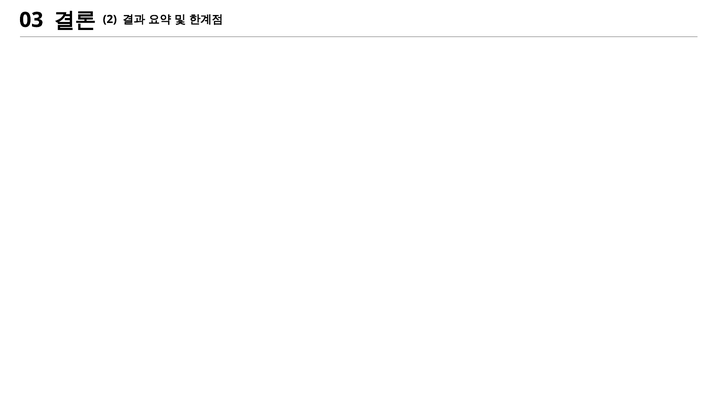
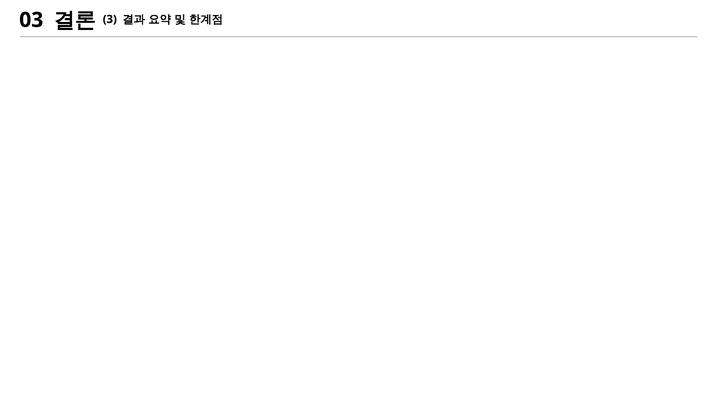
2: 2 -> 3
